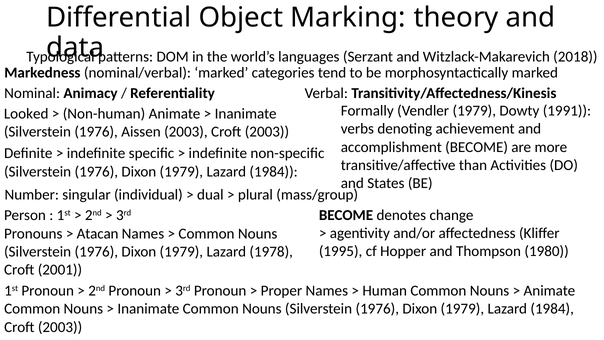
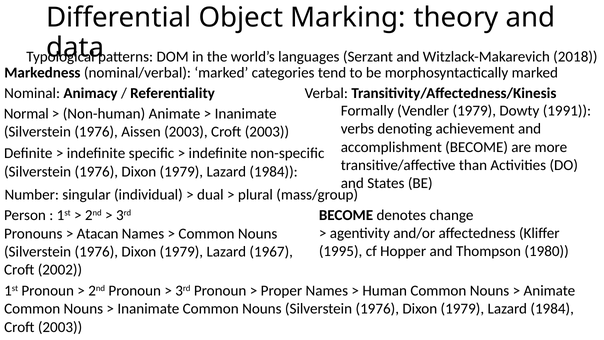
Looked: Looked -> Normal
1978: 1978 -> 1967
2001: 2001 -> 2002
